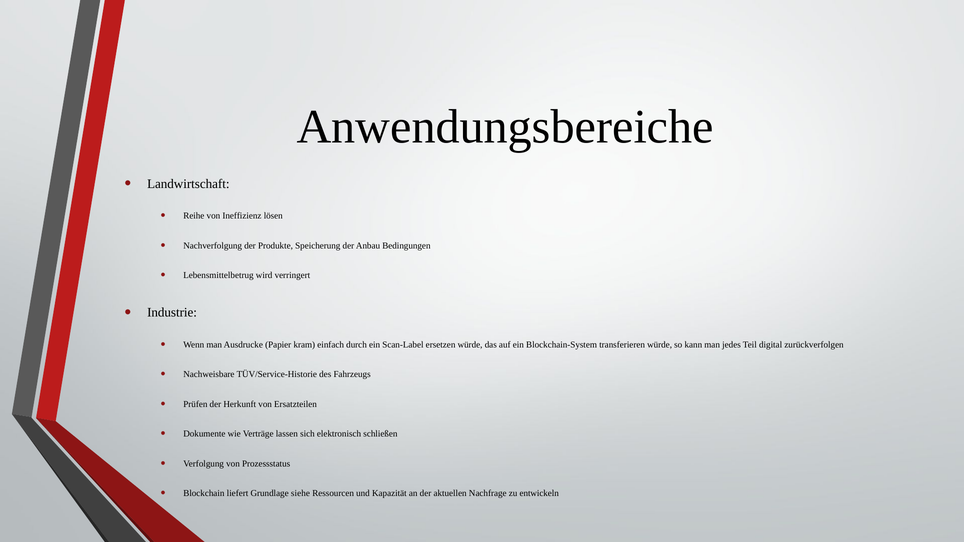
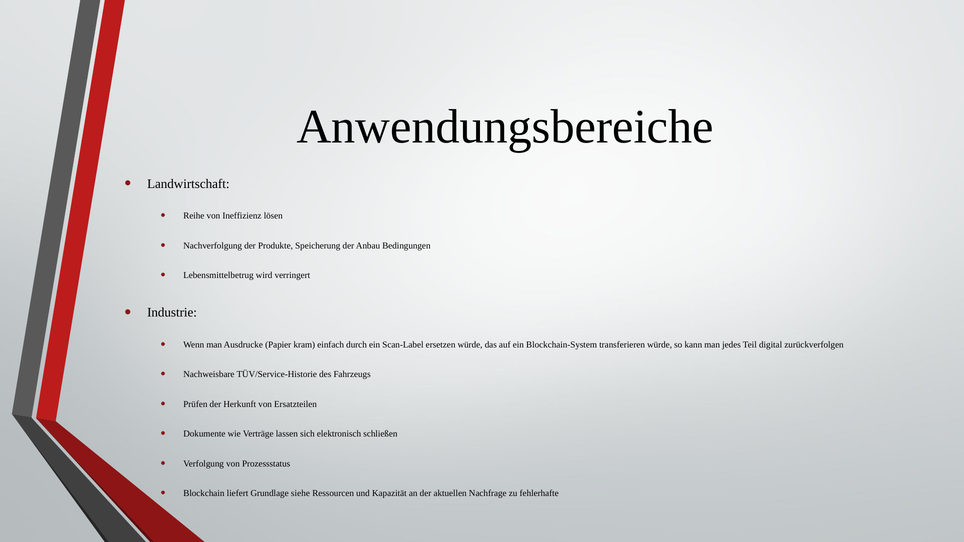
entwickeln: entwickeln -> fehlerhafte
